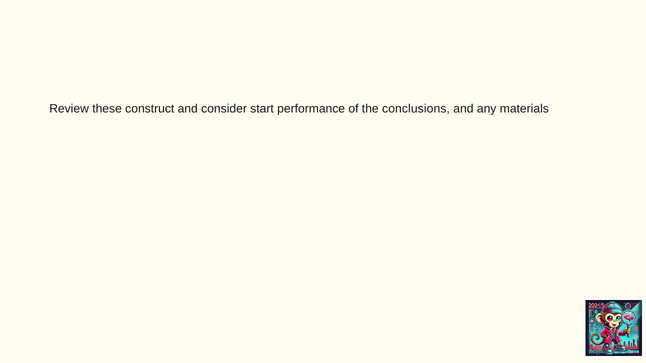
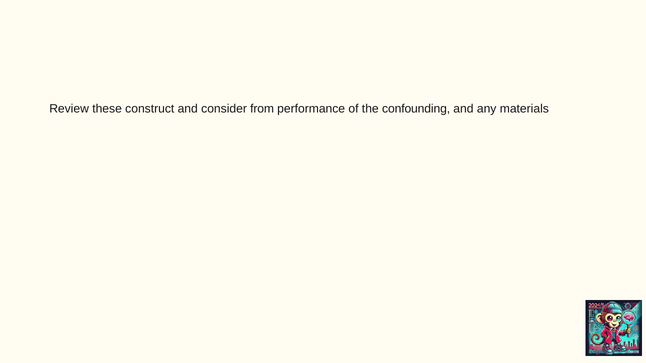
start: start -> from
conclusions: conclusions -> confounding
